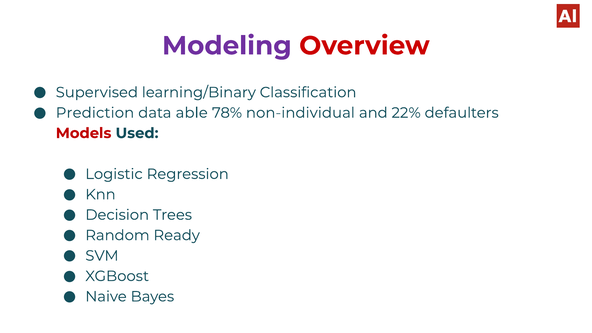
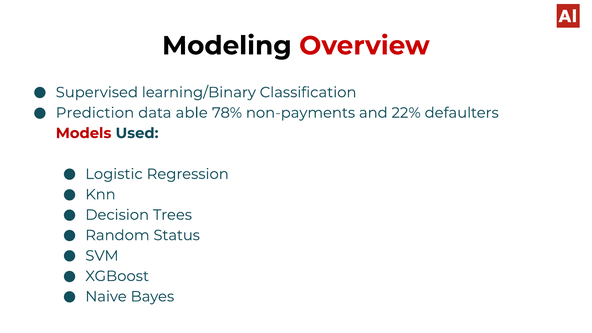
Modeling colour: purple -> black
non-individual: non-individual -> non-payments
Ready: Ready -> Status
